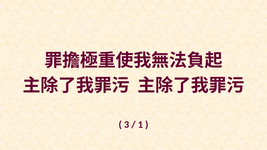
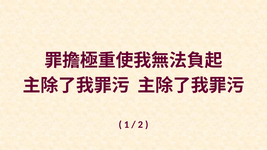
3: 3 -> 1
1: 1 -> 2
